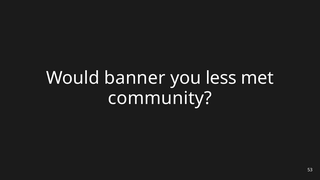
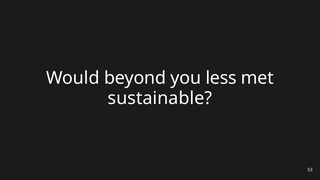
banner: banner -> beyond
community: community -> sustainable
